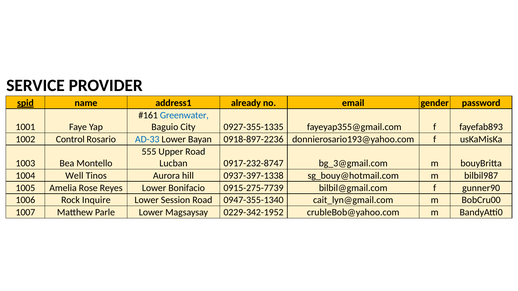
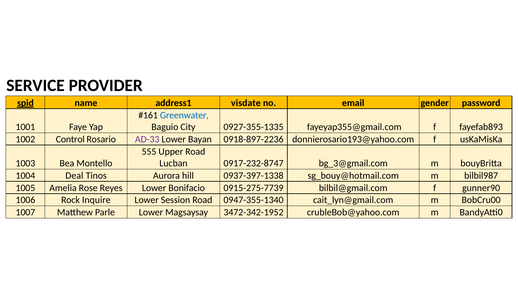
already: already -> visdate
AD-33 colour: blue -> purple
Well: Well -> Deal
0229-342-1952: 0229-342-1952 -> 3472-342-1952
